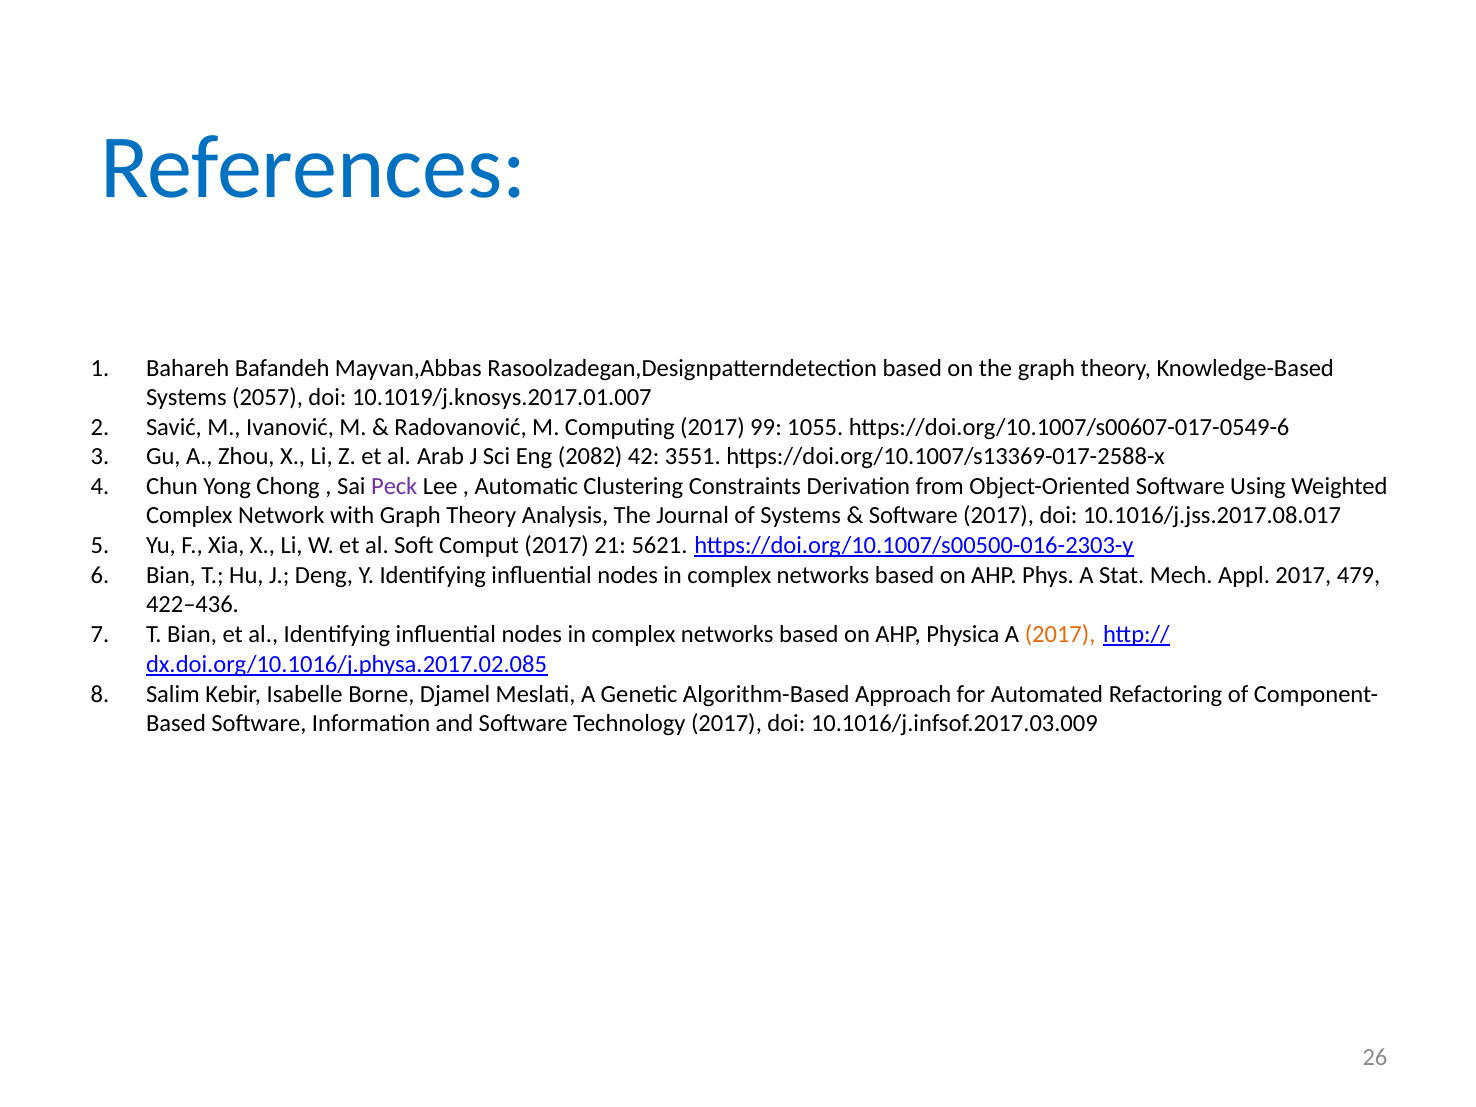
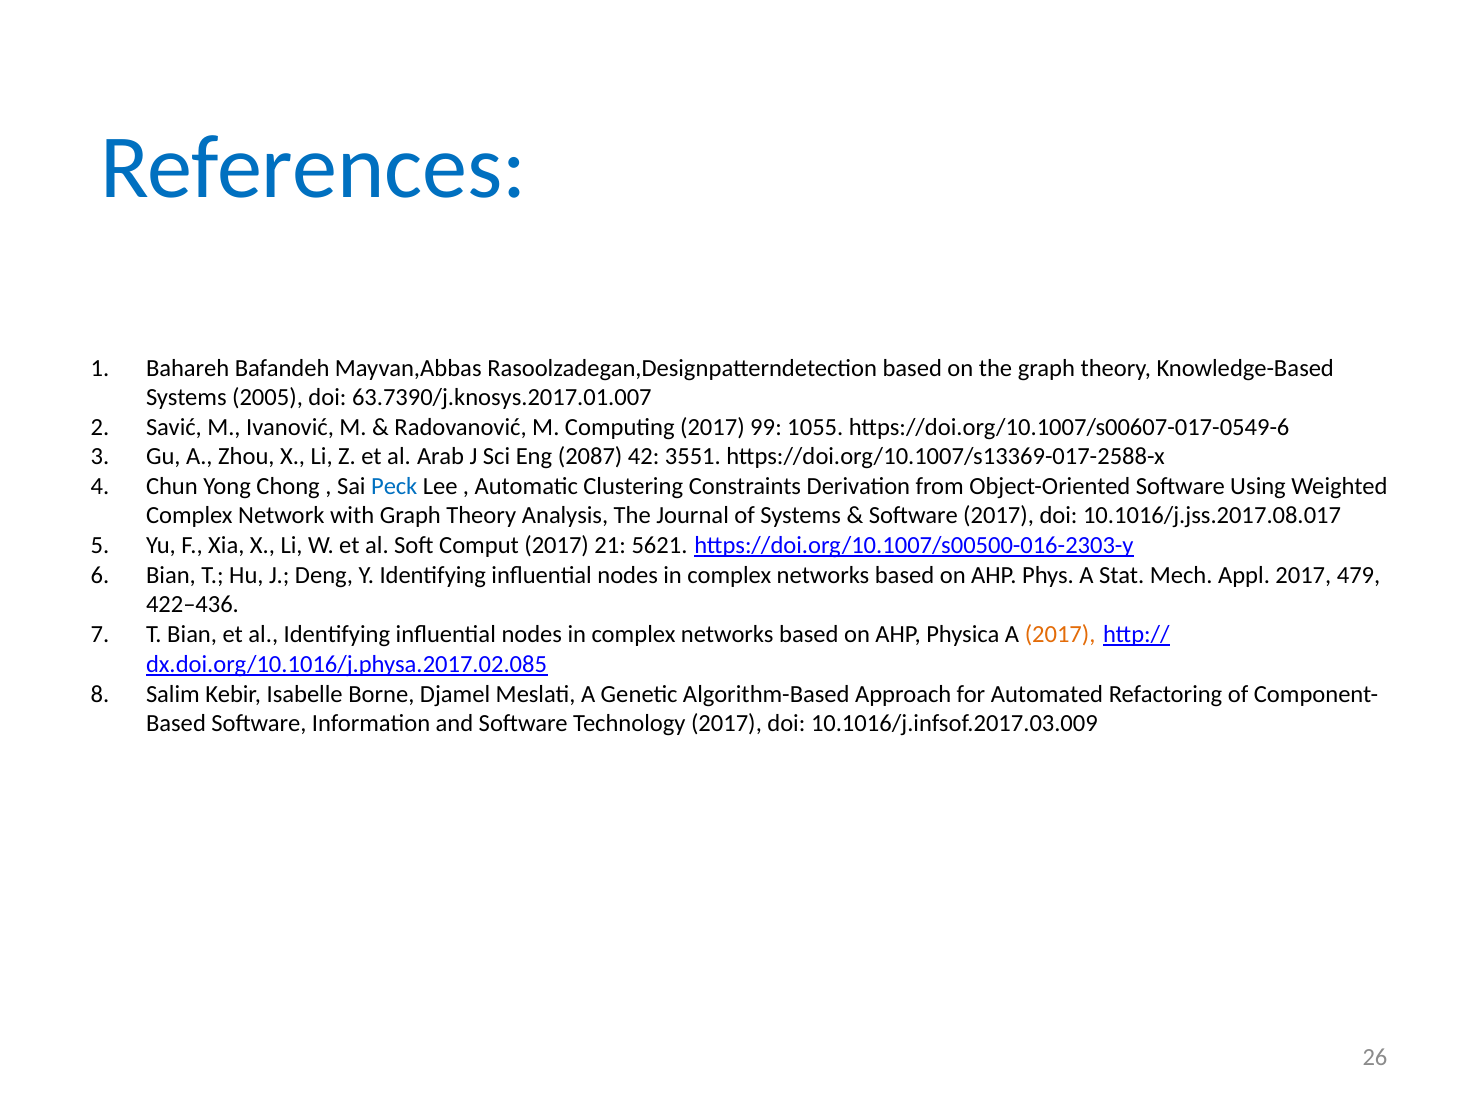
2057: 2057 -> 2005
10.1019/j.knosys.2017.01.007: 10.1019/j.knosys.2017.01.007 -> 63.7390/j.knosys.2017.01.007
2082: 2082 -> 2087
Peck colour: purple -> blue
